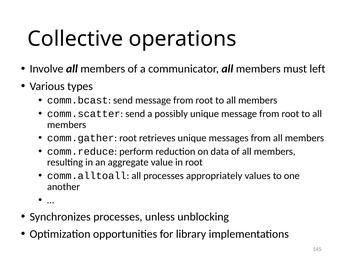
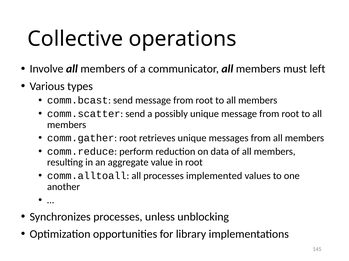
appropriately: appropriately -> implemented
